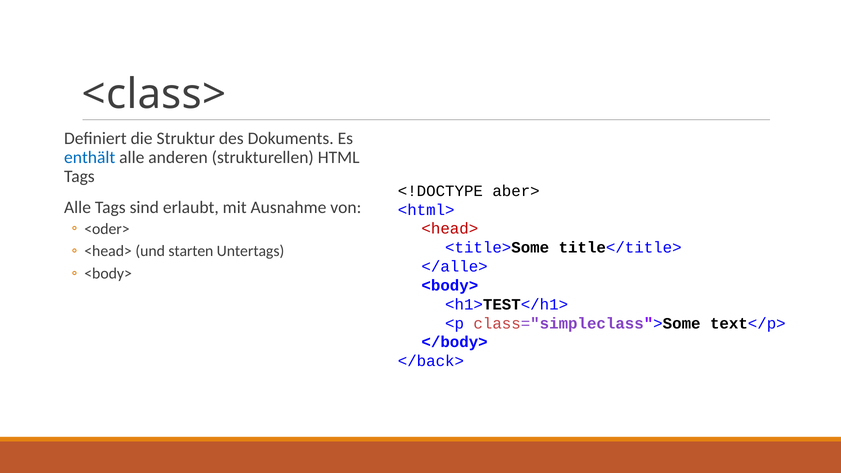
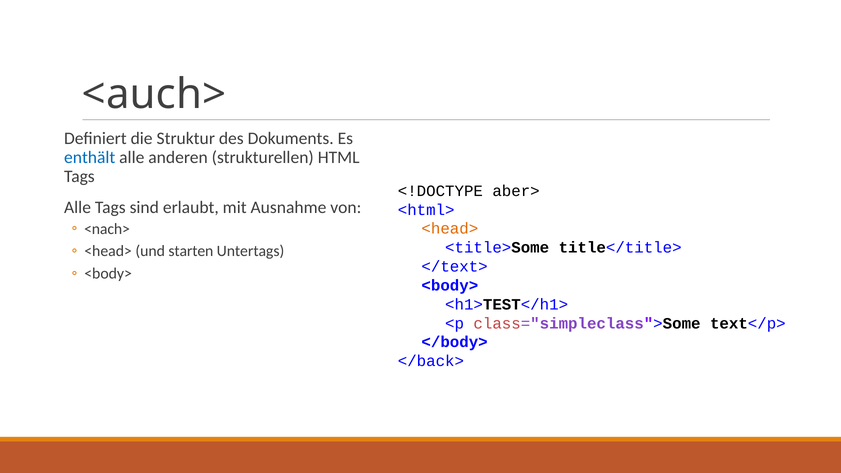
<class>: <class> -> <auch>
<oder>: <oder> -> <nach>
<head> at (450, 229) colour: red -> orange
</alle>: </alle> -> </text>
